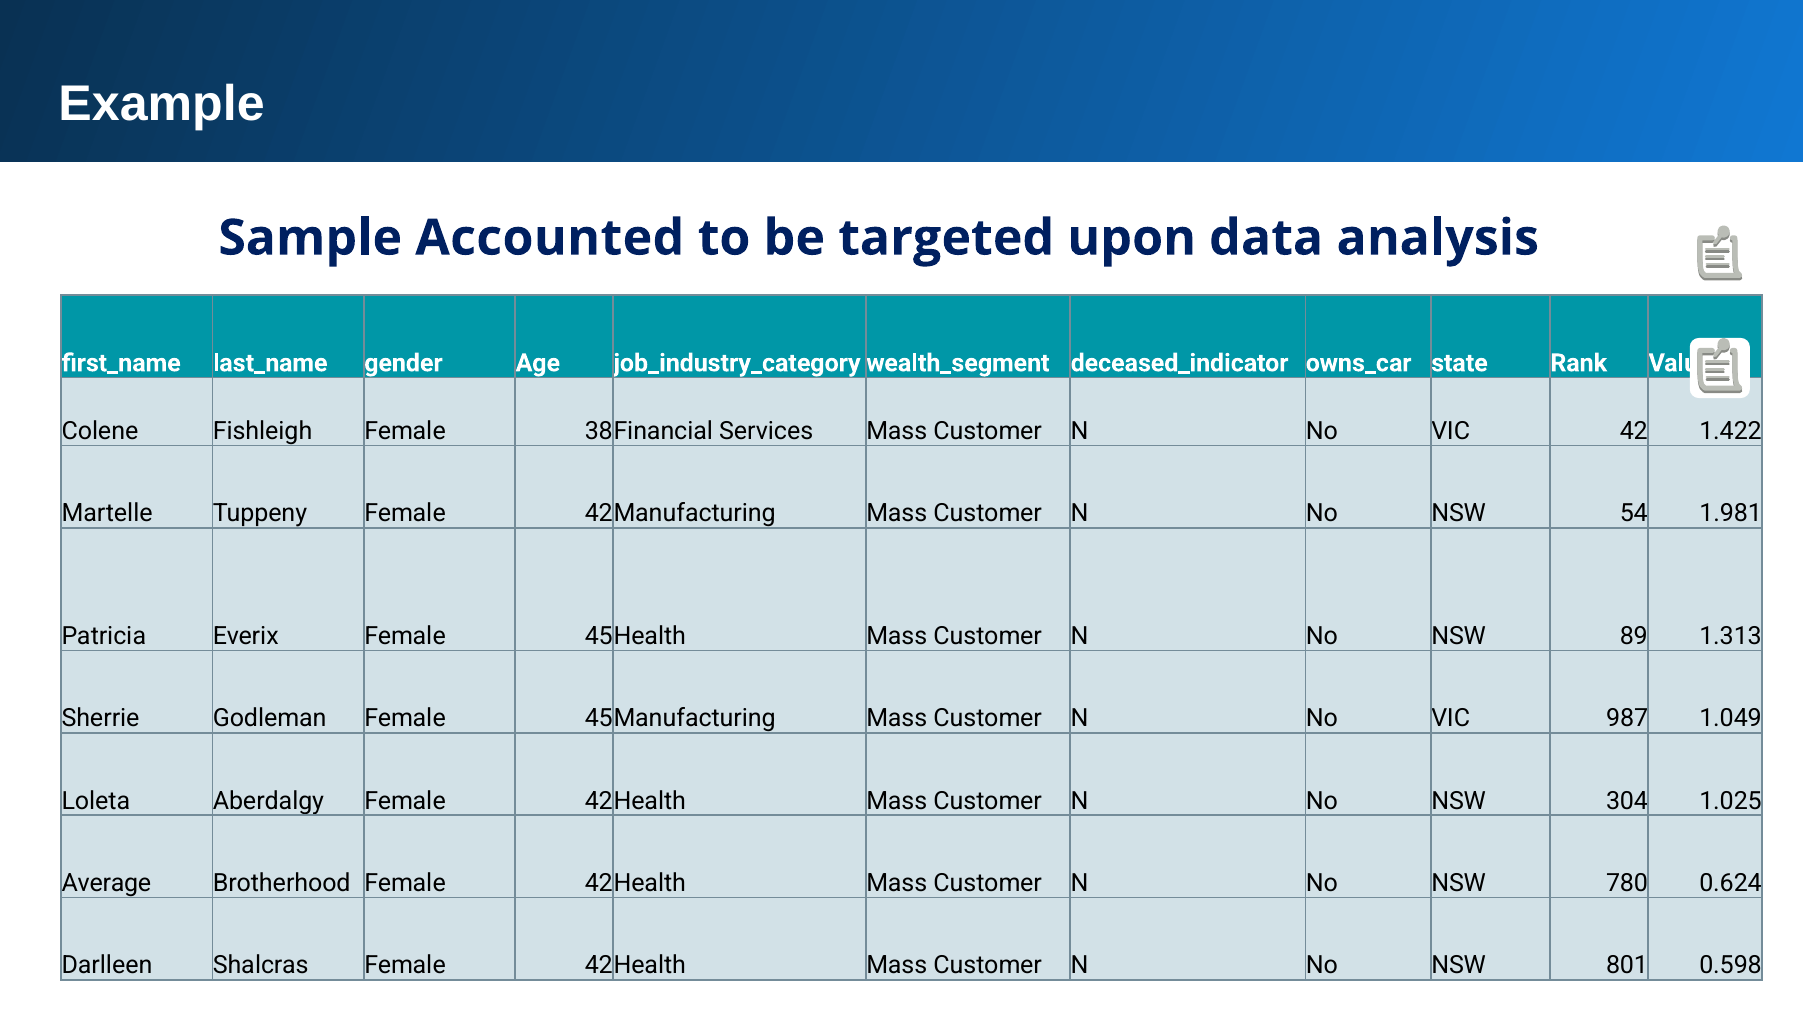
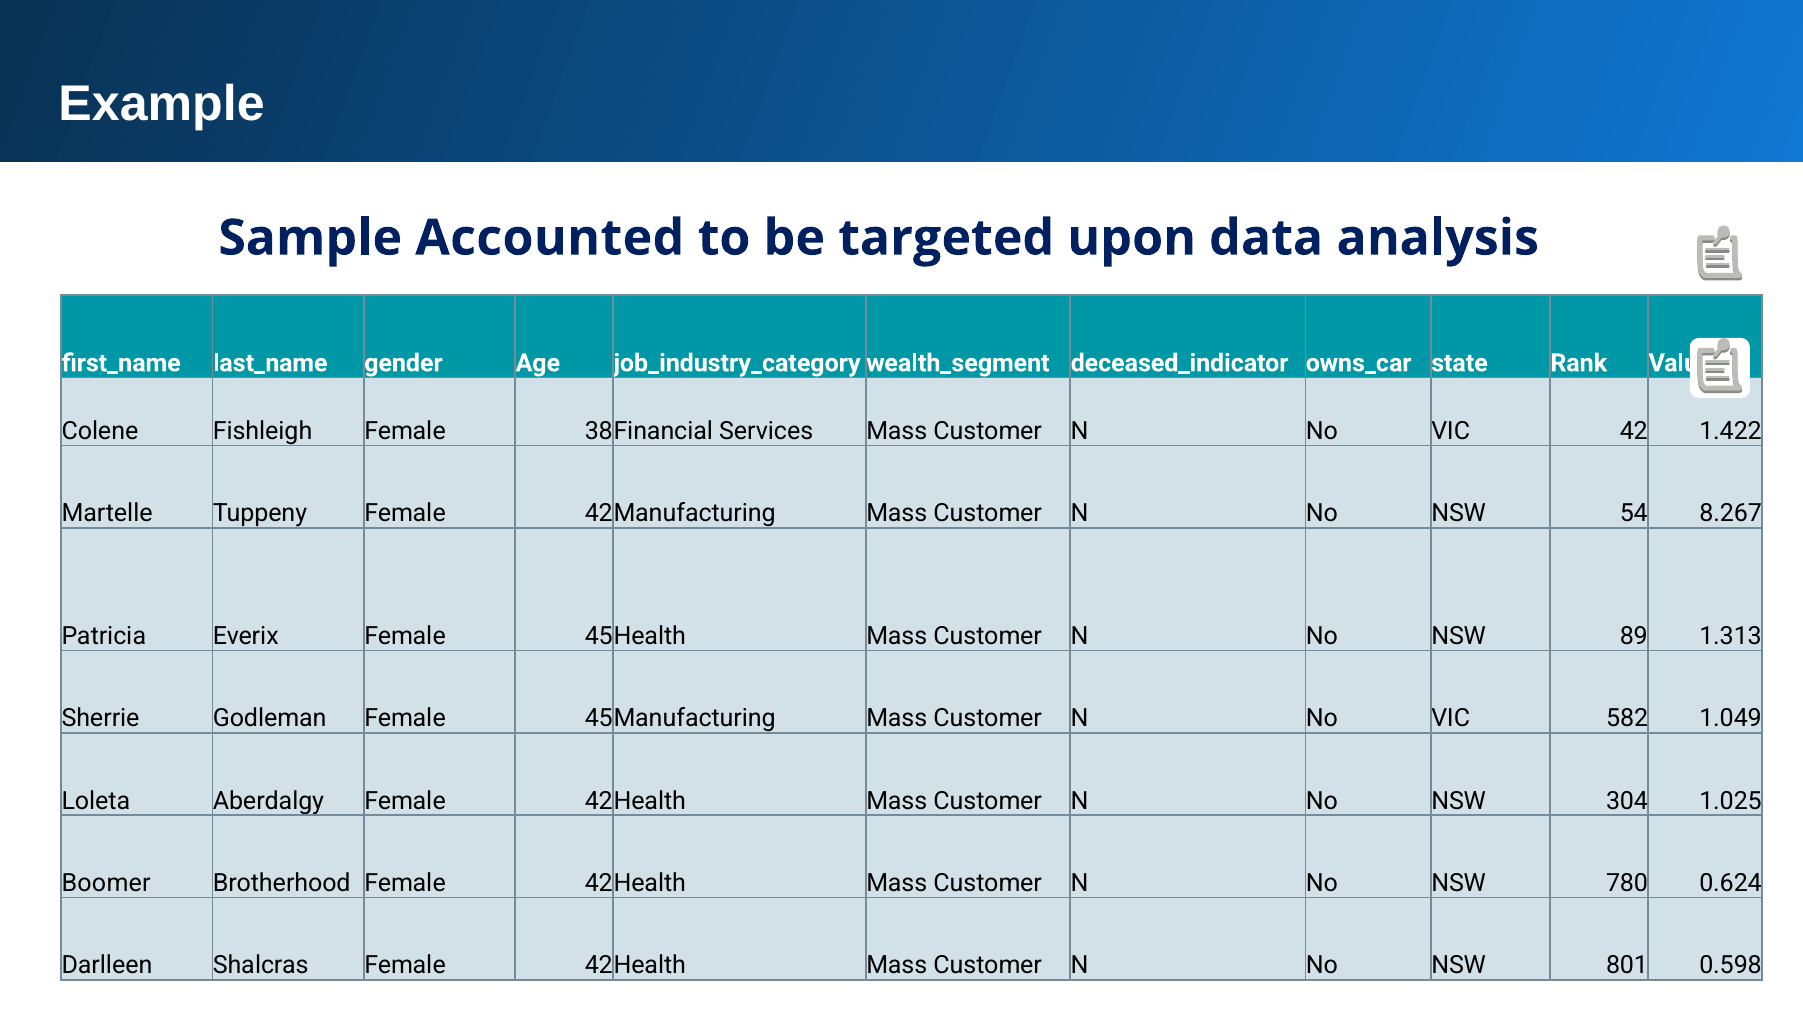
1.981: 1.981 -> 8.267
987: 987 -> 582
Average: Average -> Boomer
